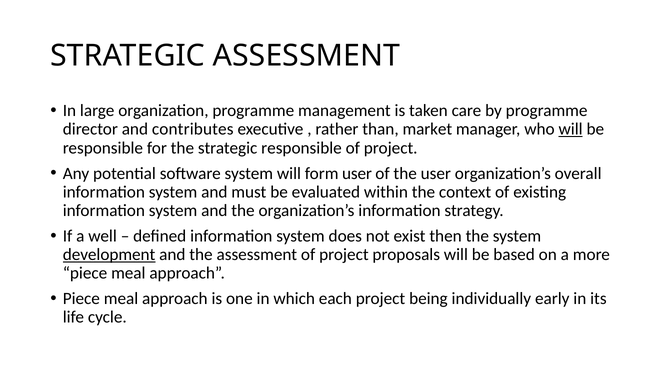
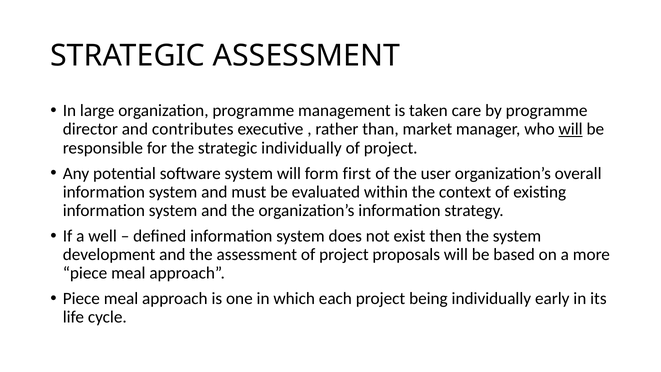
strategic responsible: responsible -> individually
form user: user -> first
development underline: present -> none
